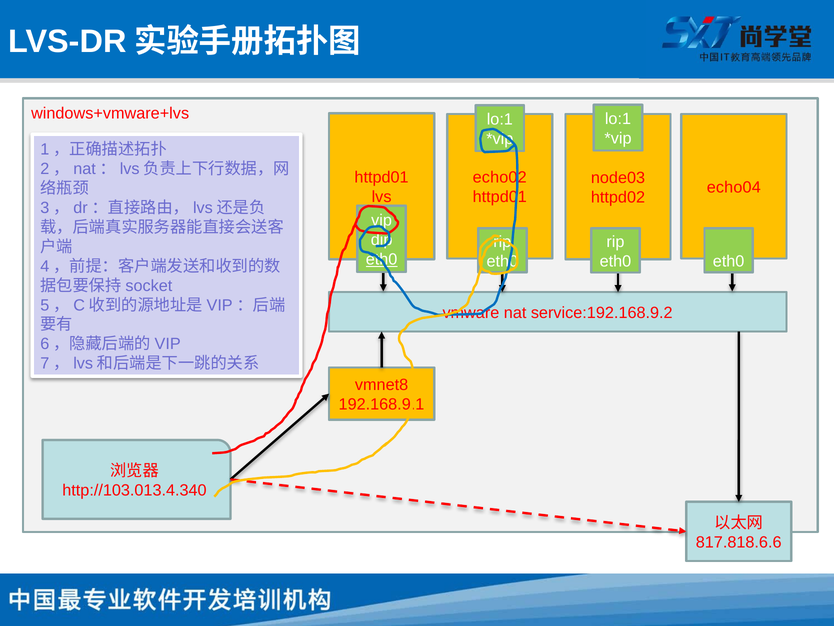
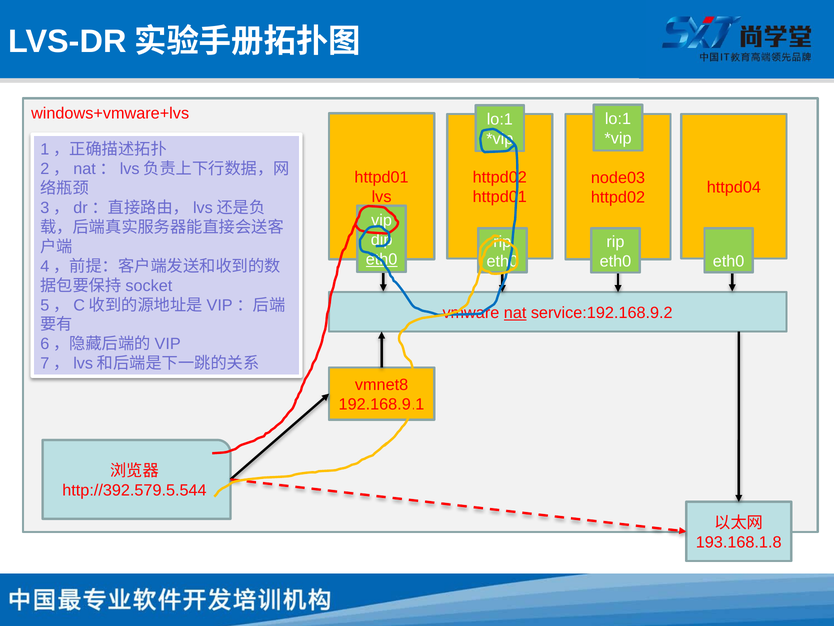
echo02 at (500, 177): echo02 -> httpd02
echo04: echo04 -> httpd04
nat underline: none -> present
http://103.013.4.340: http://103.013.4.340 -> http://392.579.5.544
817.818.6.6: 817.818.6.6 -> 193.168.1.8
